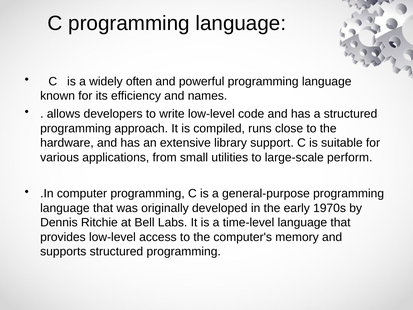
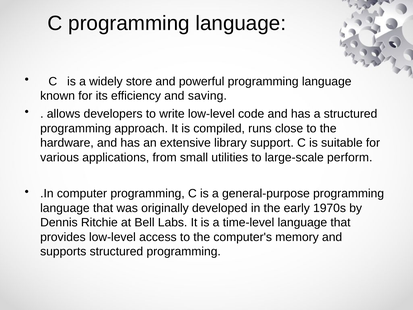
often: often -> store
names: names -> saving
